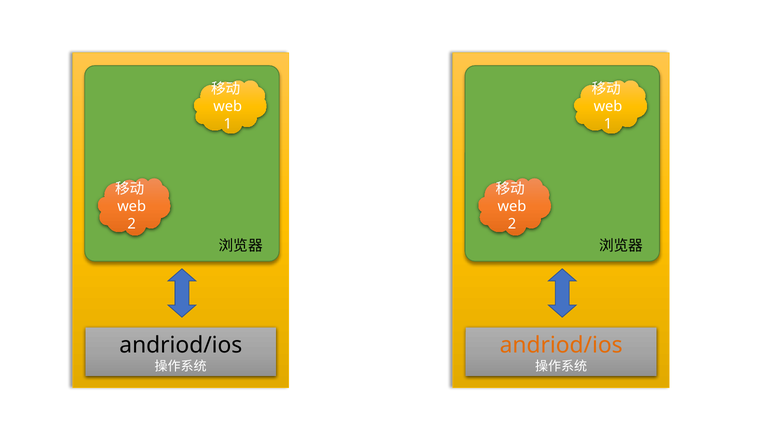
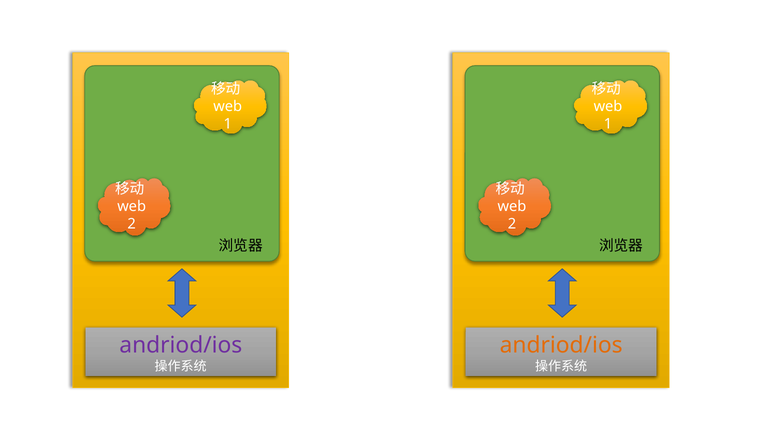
andriod/ios at (181, 345) colour: black -> purple
